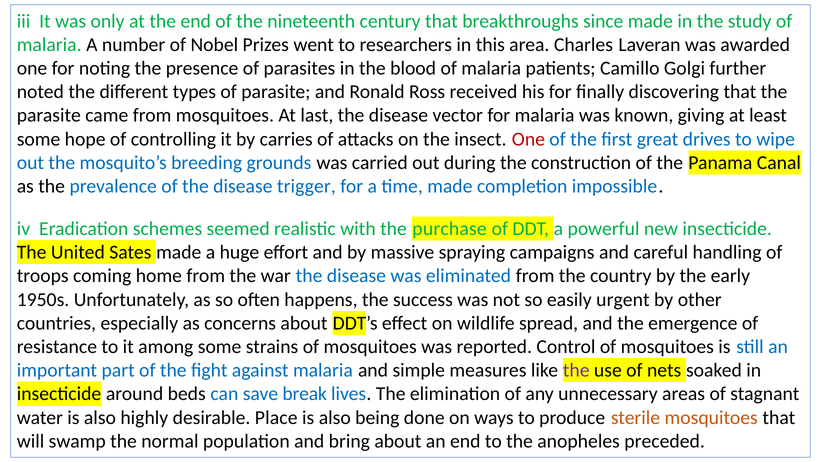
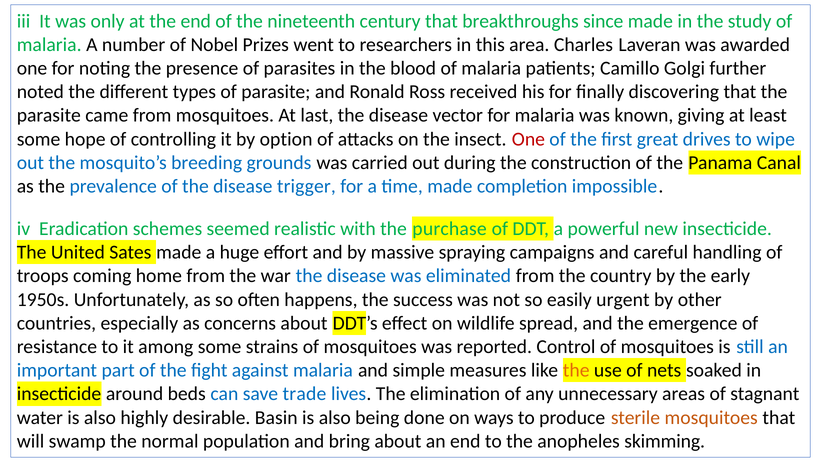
carries: carries -> option
the at (576, 370) colour: purple -> orange
break: break -> trade
Place: Place -> Basin
preceded: preceded -> skimming
